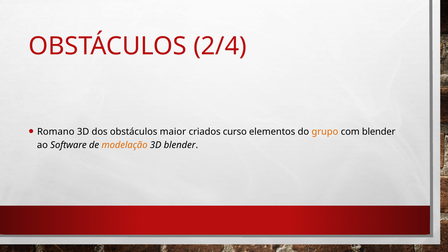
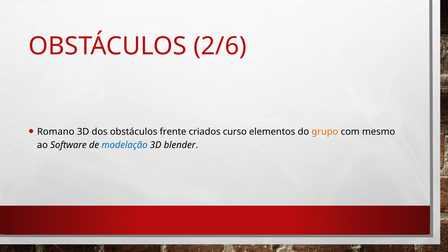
2/4: 2/4 -> 2/6
maior: maior -> frente
com blender: blender -> mesmo
modelação colour: orange -> blue
